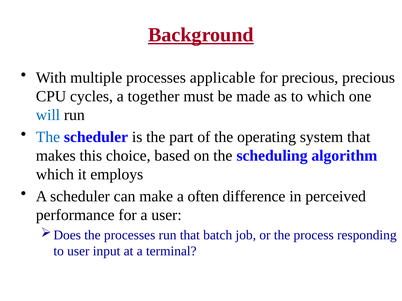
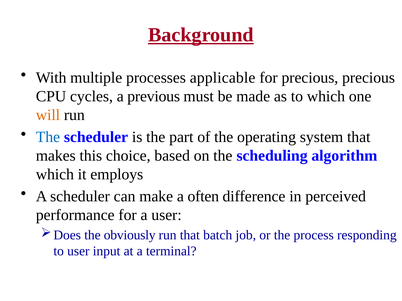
together: together -> previous
will colour: blue -> orange
the processes: processes -> obviously
